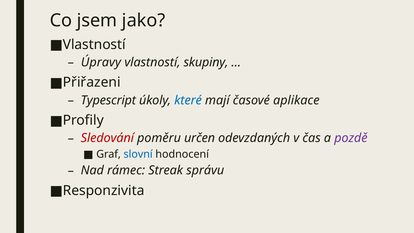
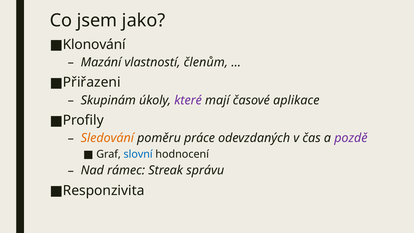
Vlastností at (94, 44): Vlastností -> Klonování
Úpravy: Úpravy -> Mazání
skupiny: skupiny -> členům
Typescript: Typescript -> Skupinám
které colour: blue -> purple
Sledování colour: red -> orange
určen: určen -> práce
